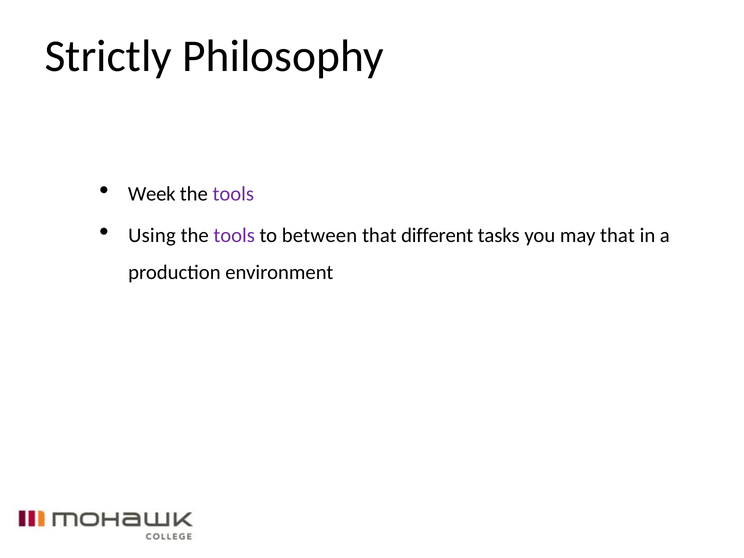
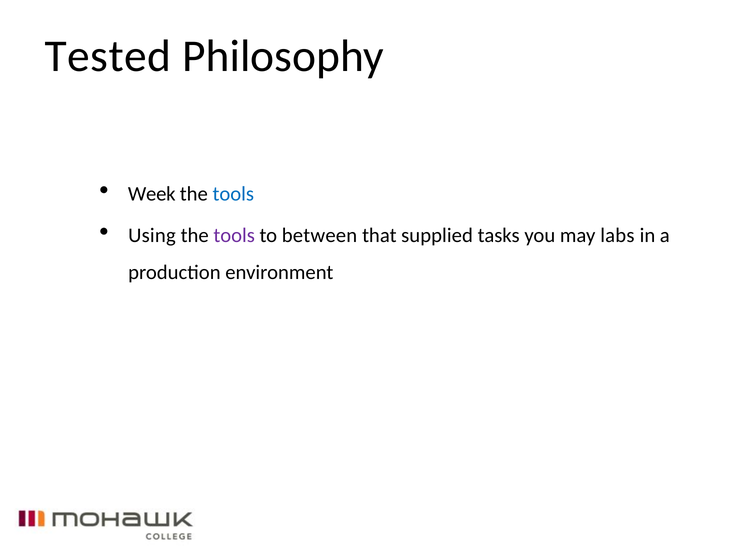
Strictly: Strictly -> Tested
tools at (233, 194) colour: purple -> blue
different: different -> supplied
may that: that -> labs
